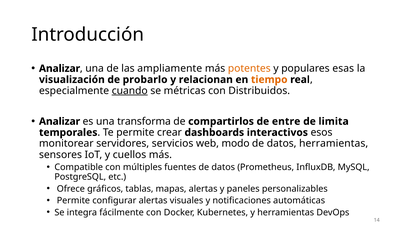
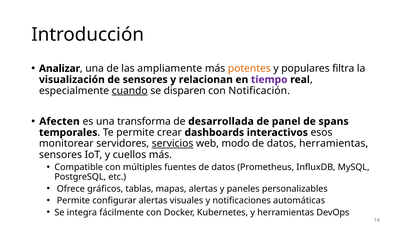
esas: esas -> filtra
de probarlo: probarlo -> sensores
tiempo colour: orange -> purple
métricas: métricas -> disparen
Distribuidos: Distribuidos -> Notificación
Analizar at (60, 122): Analizar -> Afecten
compartirlos: compartirlos -> desarrollada
entre: entre -> panel
limita: limita -> spans
servicios underline: none -> present
